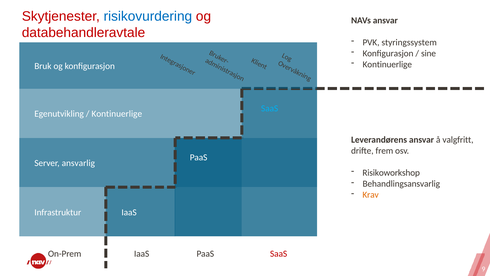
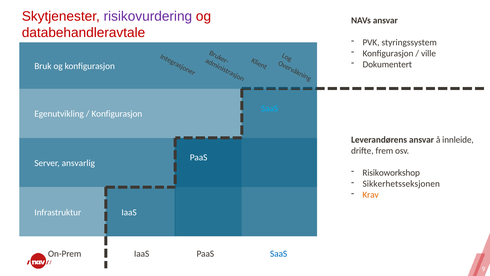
risikovurdering colour: blue -> purple
sine: sine -> ville
Kontinuerlige at (387, 64): Kontinuerlige -> Dokumentert
Kontinuerlige at (117, 114): Kontinuerlige -> Konfigurasjon
valgfritt: valgfritt -> innleide
Behandlingsansvarlig: Behandlingsansvarlig -> Sikkerhetsseksjonen
SaaS at (279, 254) colour: red -> blue
